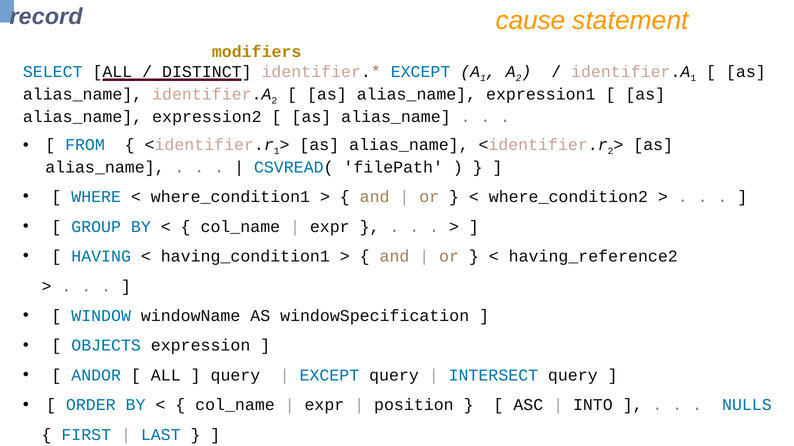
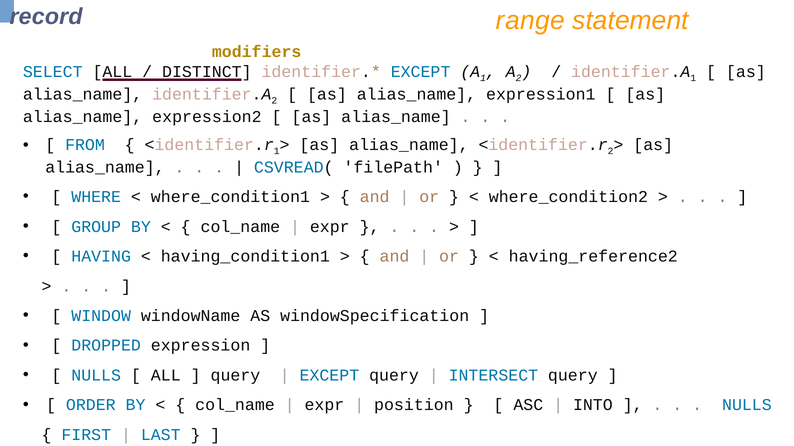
cause: cause -> range
OBJECTS: OBJECTS -> DROPPED
ANDOR at (96, 376): ANDOR -> NULLS
